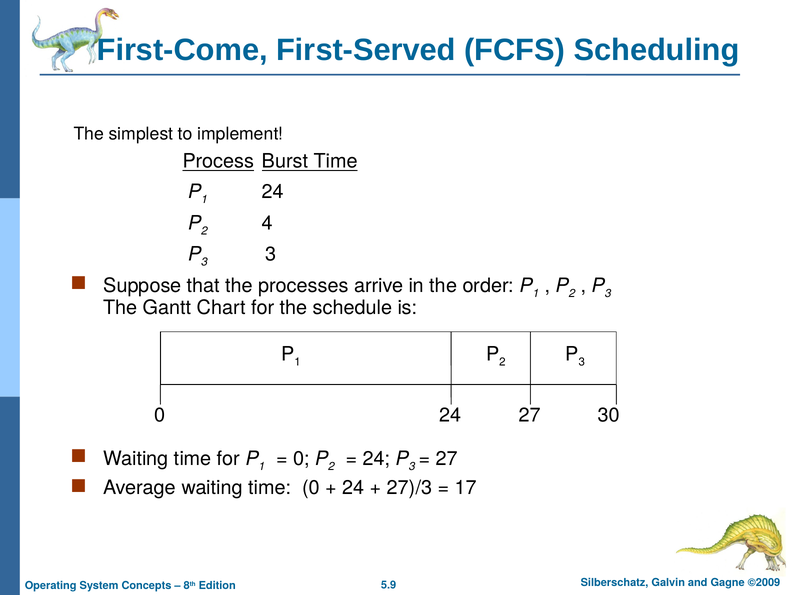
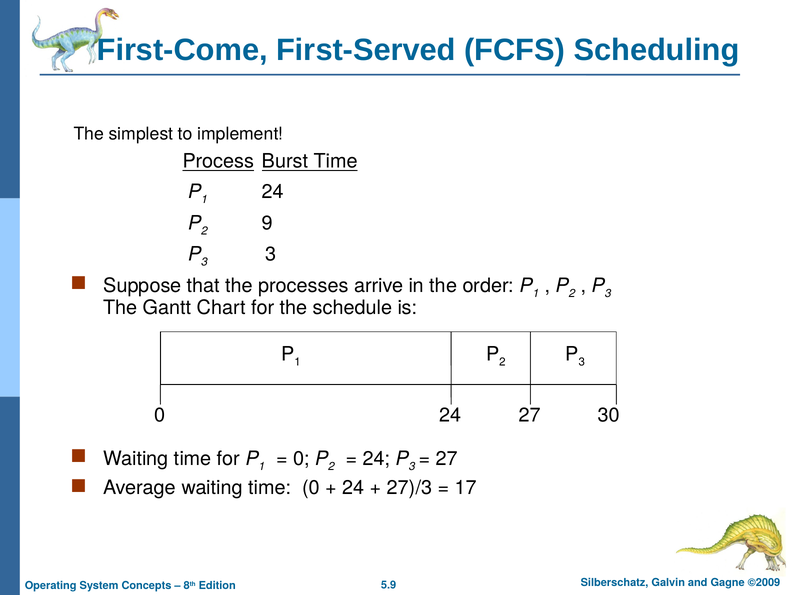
4: 4 -> 9
